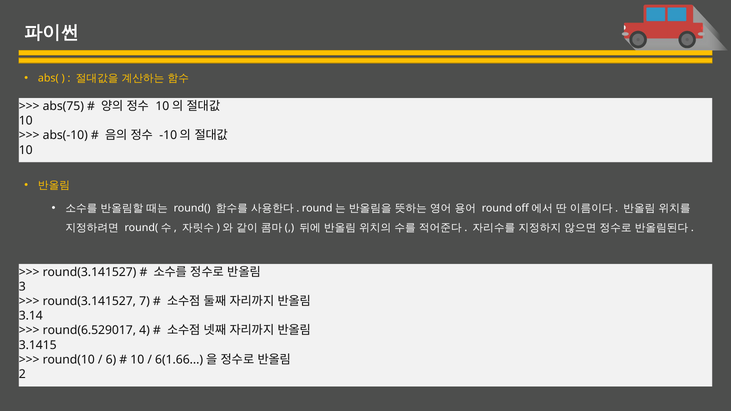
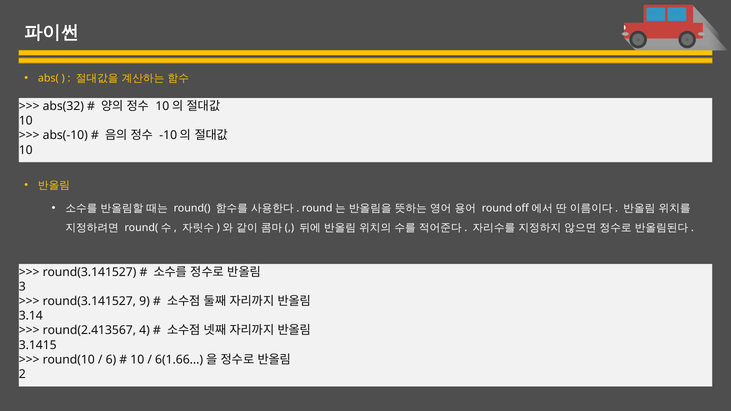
abs(75: abs(75 -> abs(32
7: 7 -> 9
round(6.529017: round(6.529017 -> round(2.413567
